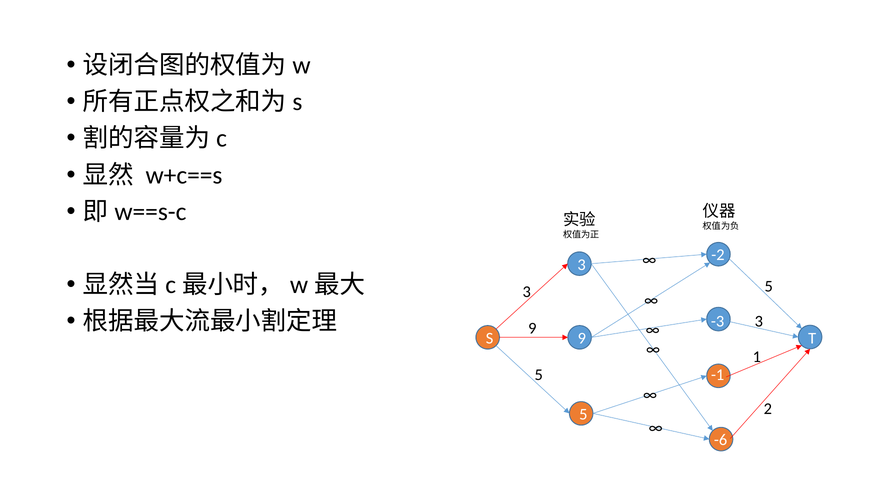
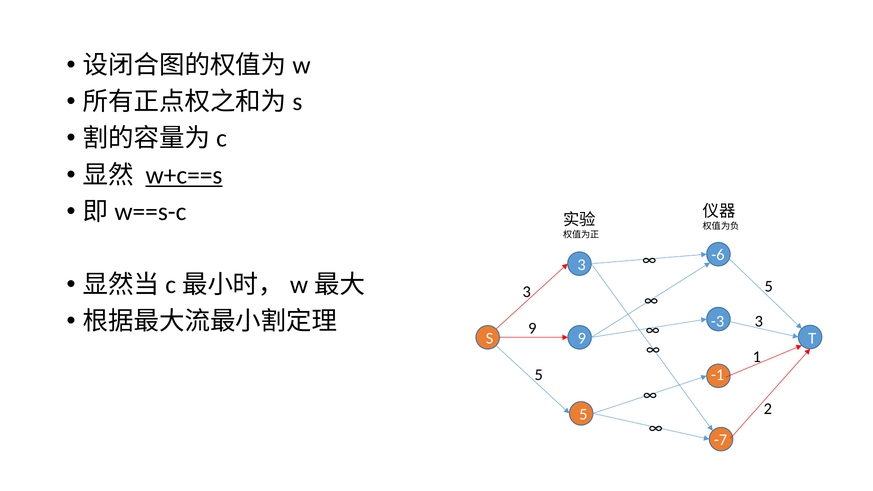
w+c==s underline: none -> present
-2: -2 -> -6
-6: -6 -> -7
